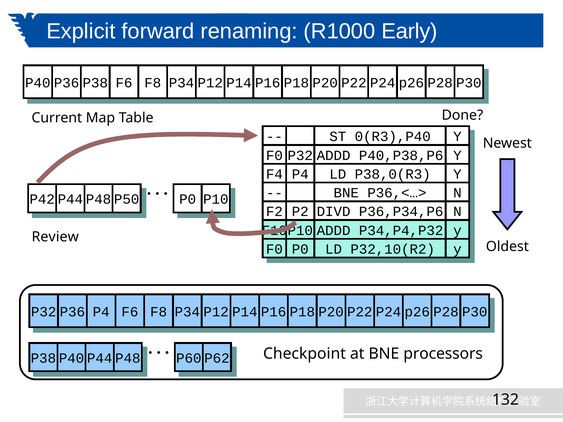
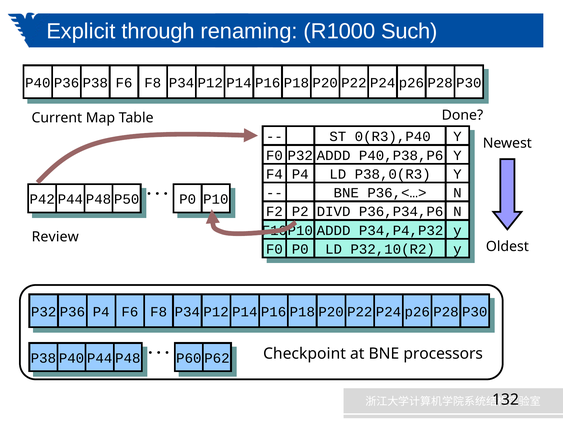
forward: forward -> through
Early: Early -> Such
